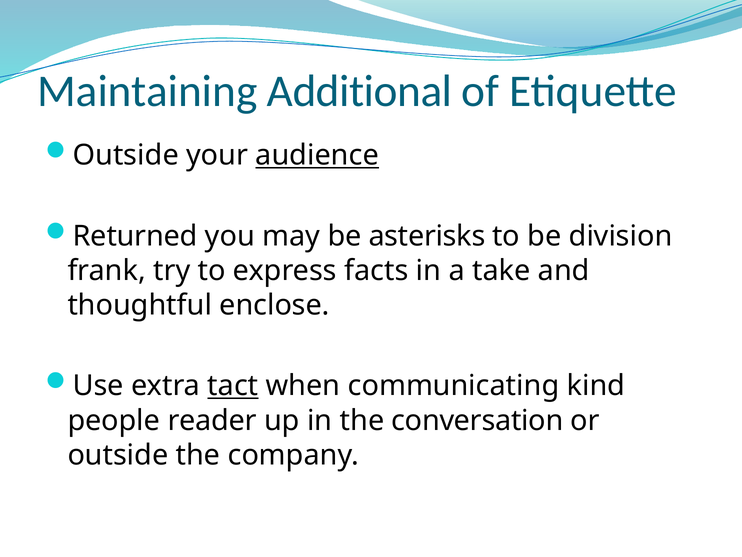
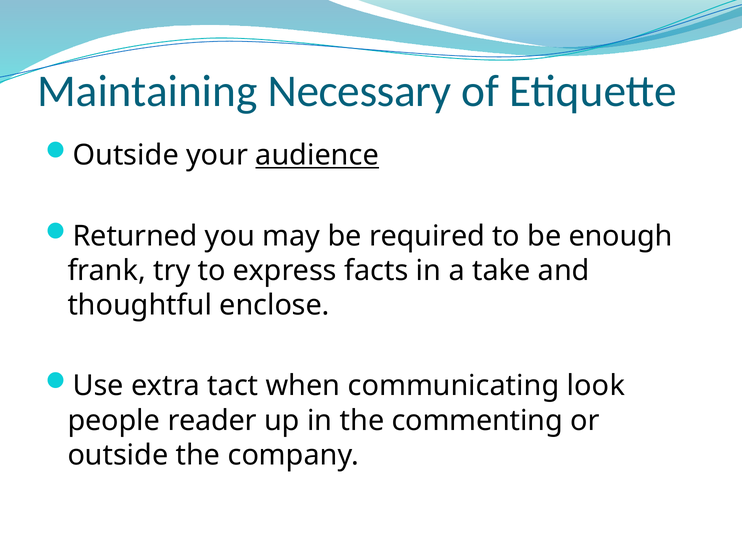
Additional: Additional -> Necessary
asterisks: asterisks -> required
division: division -> enough
tact underline: present -> none
kind: kind -> look
conversation: conversation -> commenting
